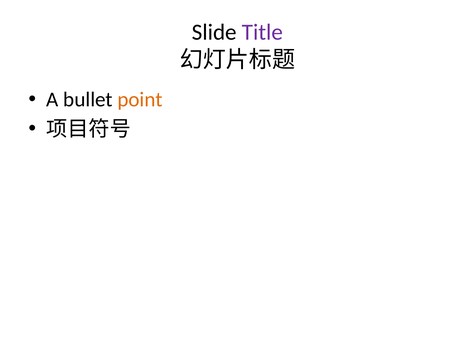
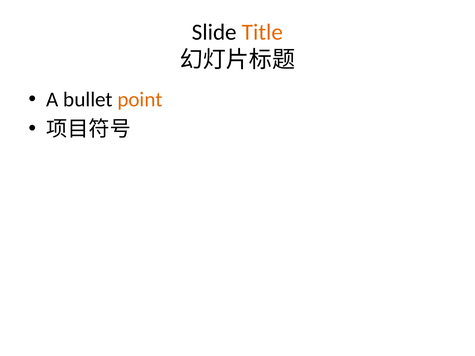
Title colour: purple -> orange
